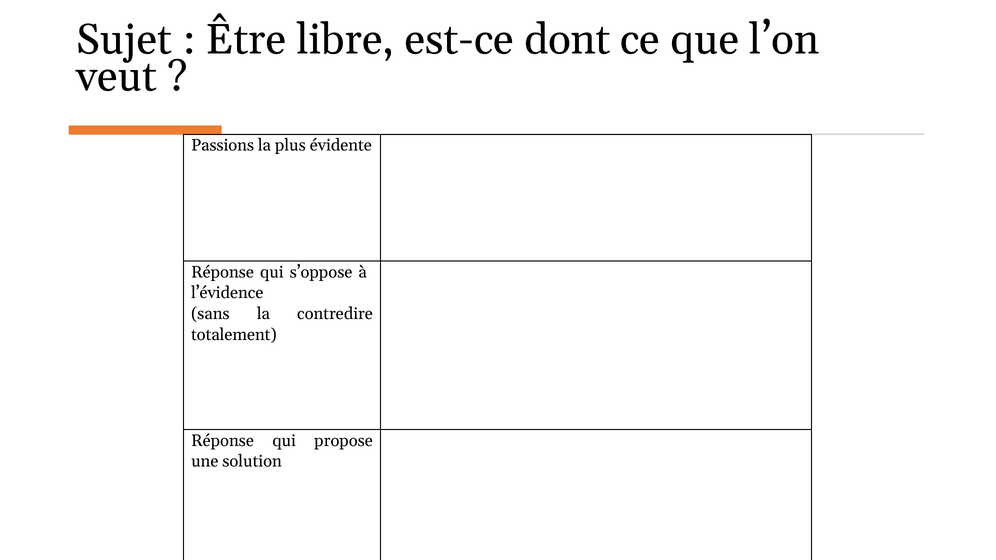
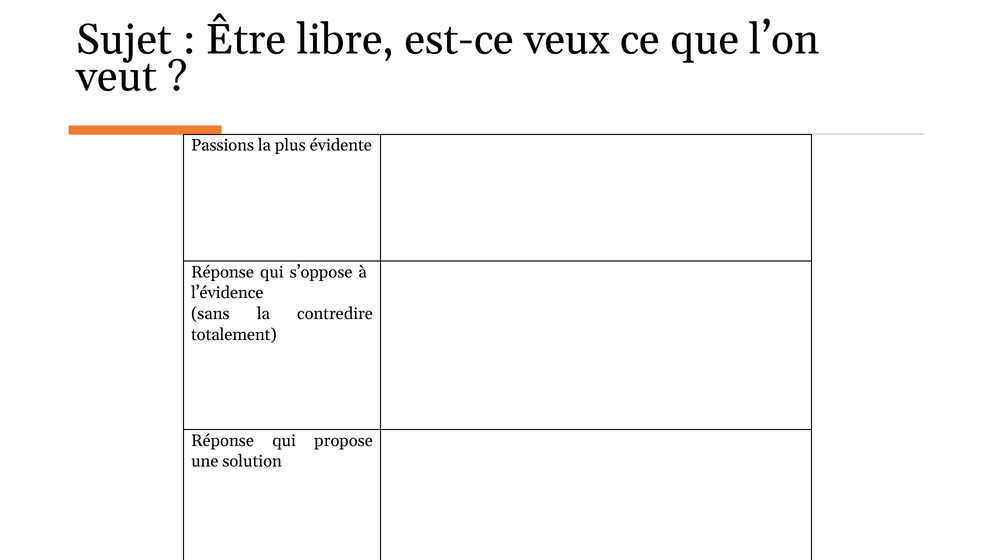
dont: dont -> veux
